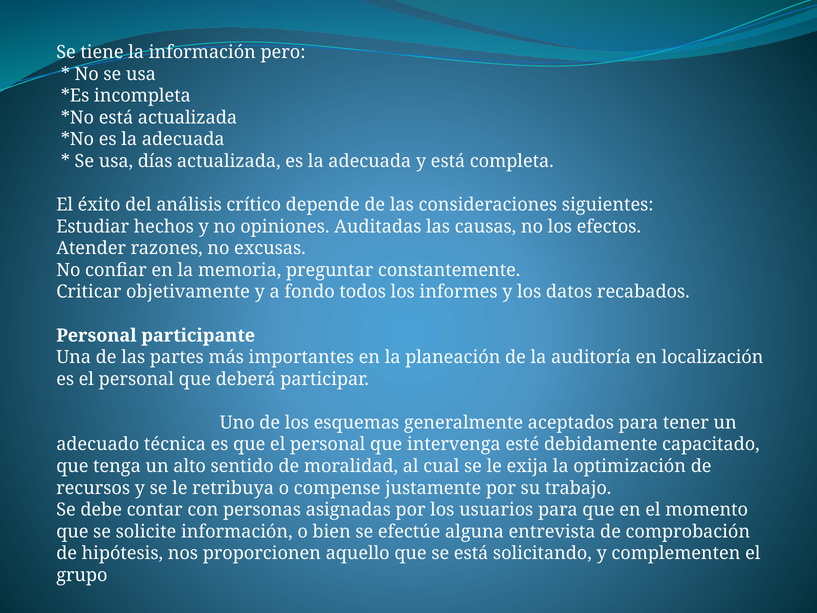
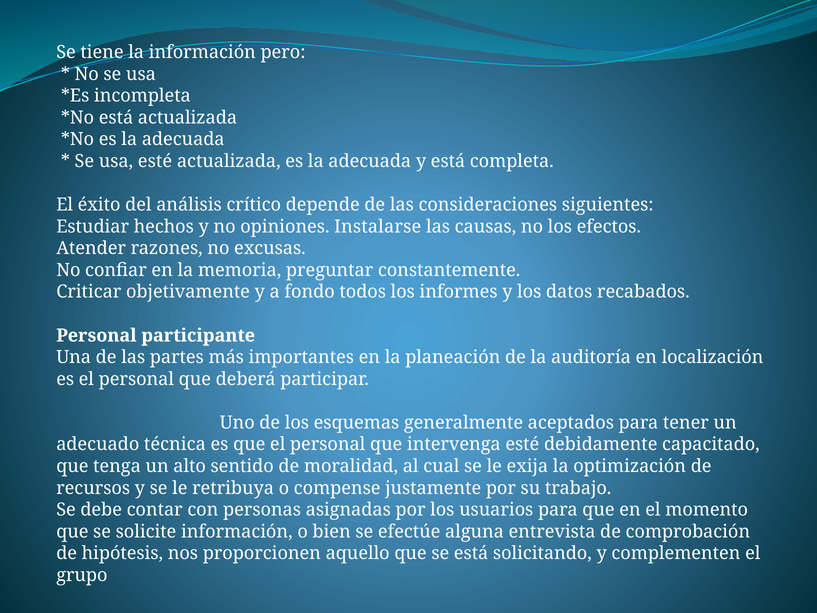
usa días: días -> esté
Auditadas: Auditadas -> Instalarse
